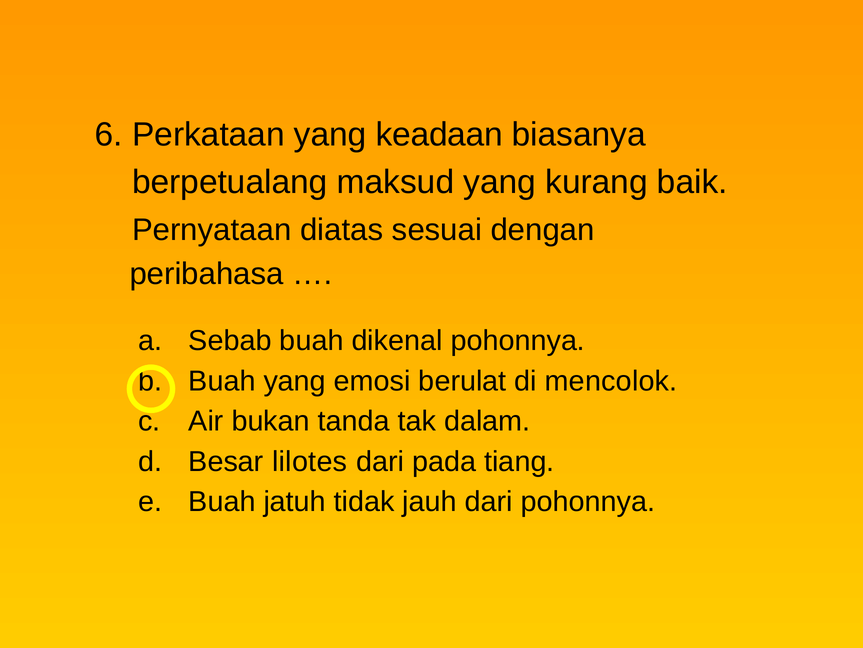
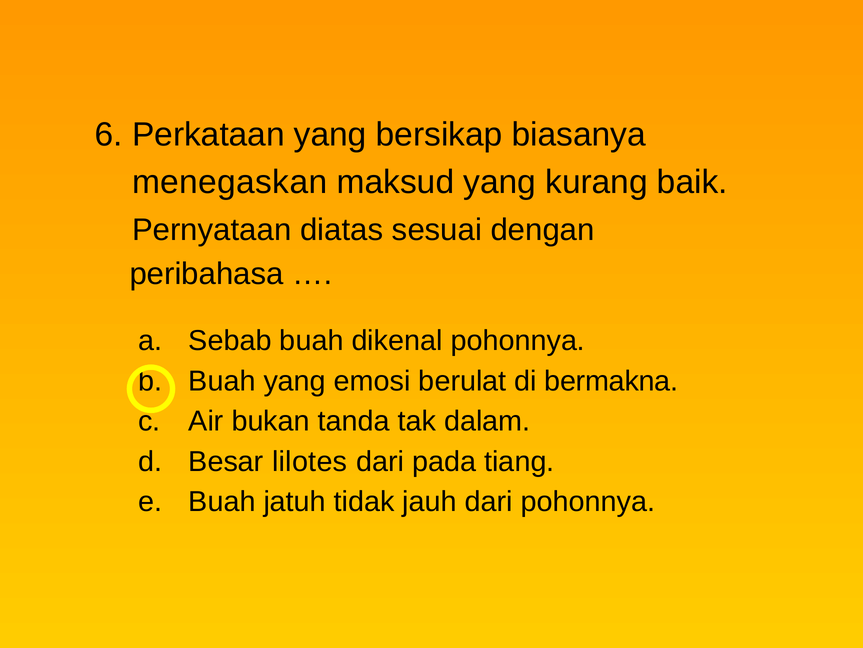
keadaan: keadaan -> bersikap
berpetualang: berpetualang -> menegaskan
mencolok: mencolok -> bermakna
